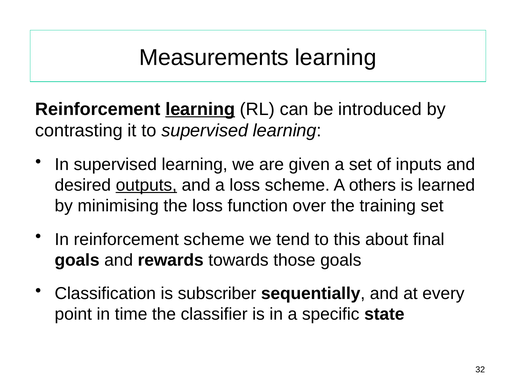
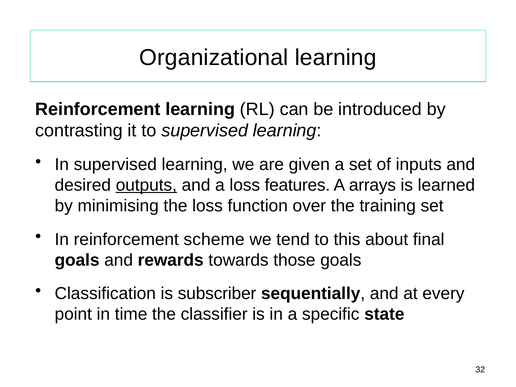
Measurements: Measurements -> Organizational
learning at (200, 109) underline: present -> none
loss scheme: scheme -> features
others: others -> arrays
